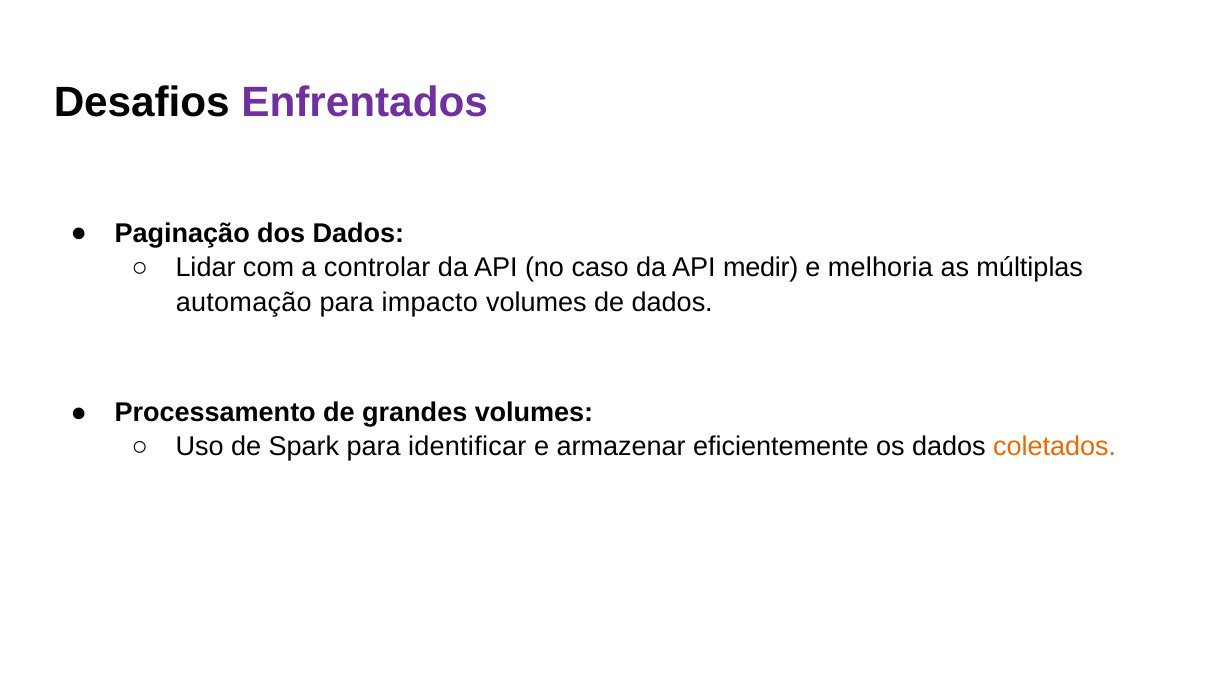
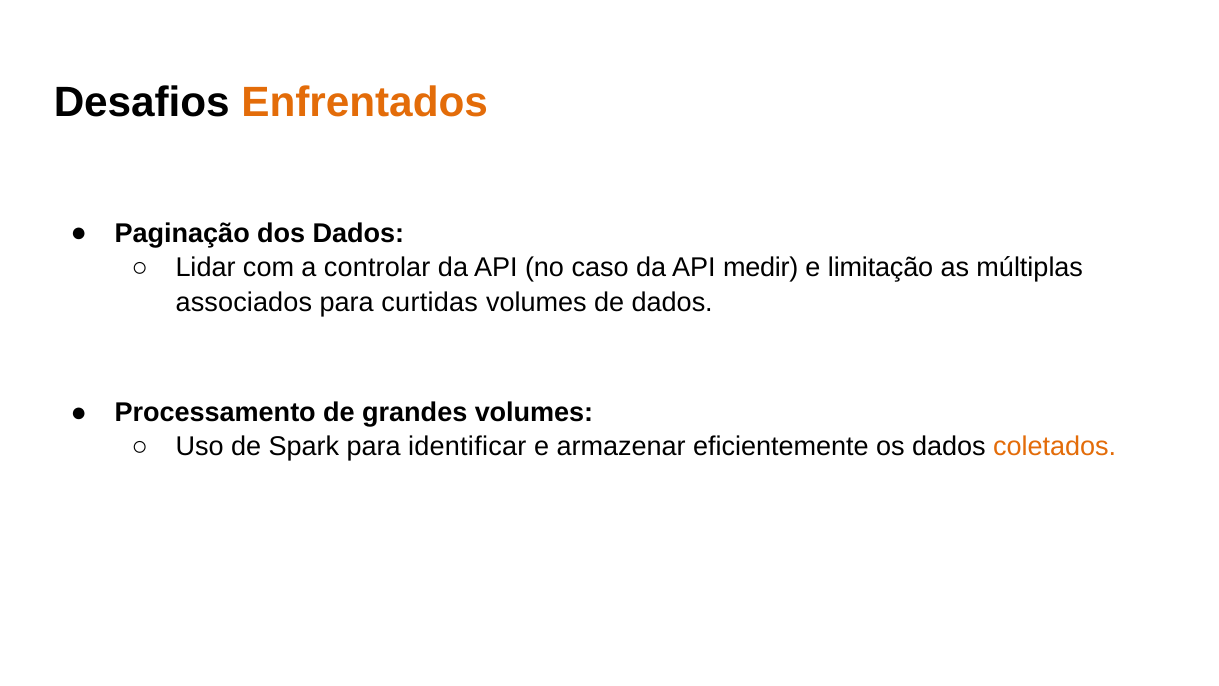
Enfrentados colour: purple -> orange
melhoria: melhoria -> limitação
automação: automação -> associados
impacto: impacto -> curtidas
